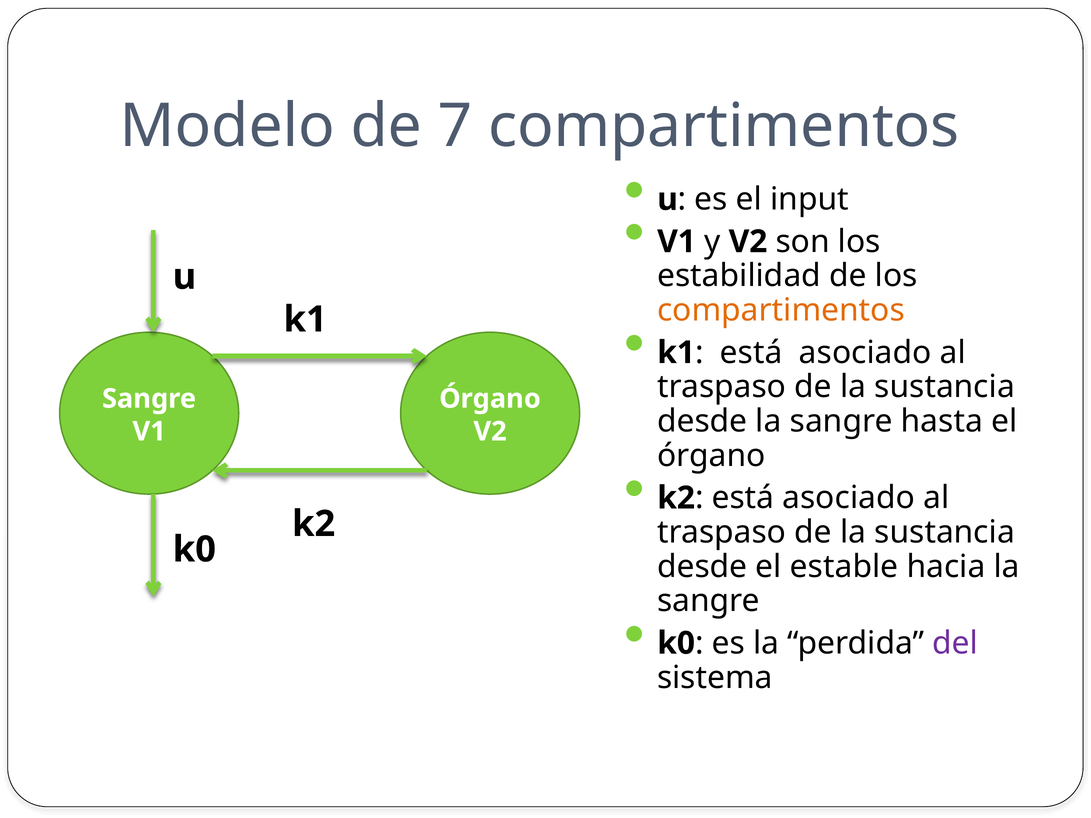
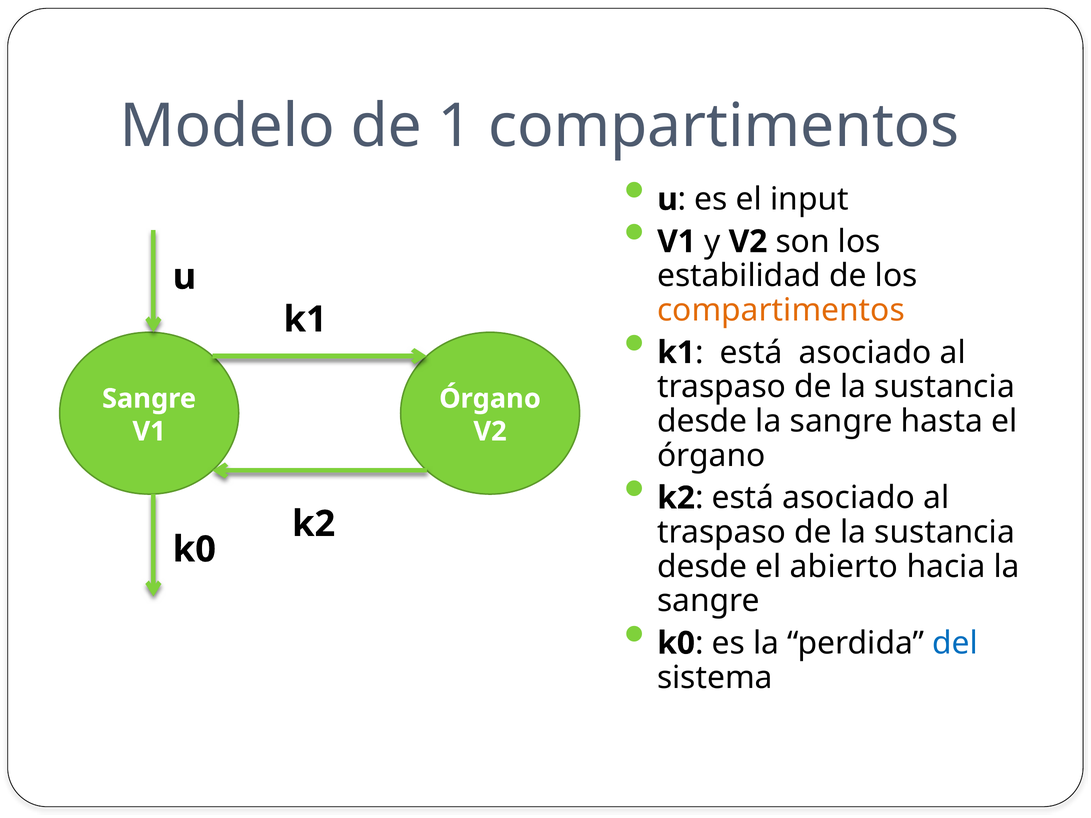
7: 7 -> 1
estable: estable -> abierto
del colour: purple -> blue
